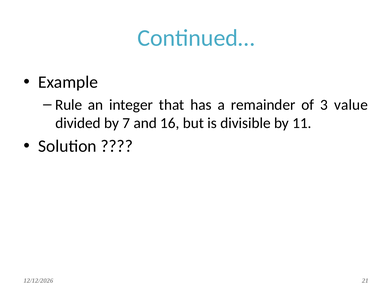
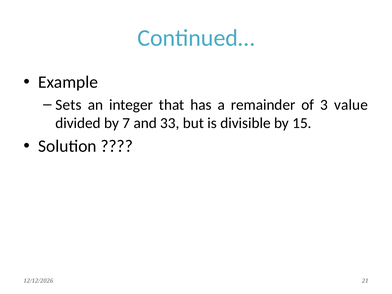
Rule: Rule -> Sets
16: 16 -> 33
11: 11 -> 15
